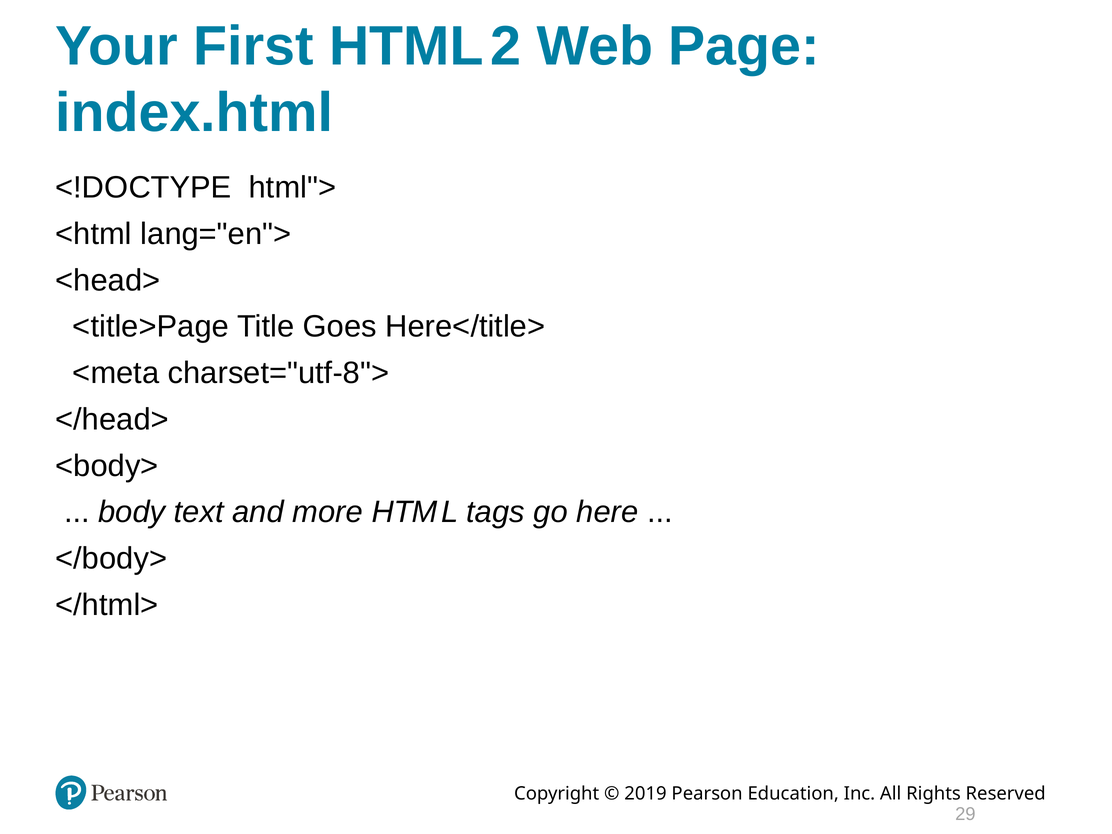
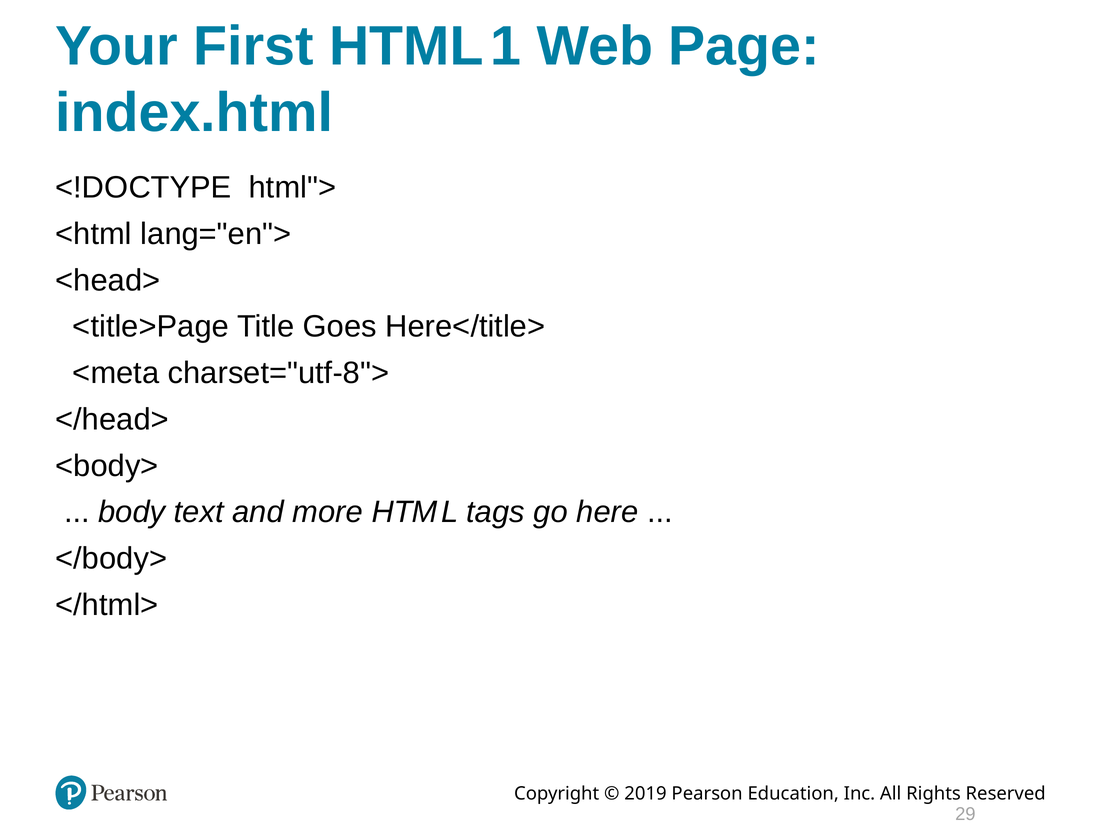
2: 2 -> 1
